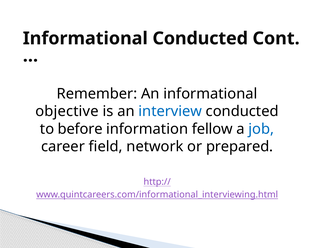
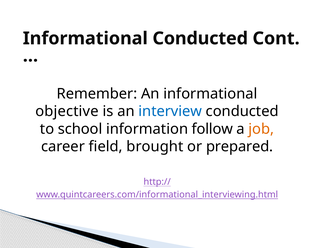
before: before -> school
fellow: fellow -> follow
job colour: blue -> orange
network: network -> brought
